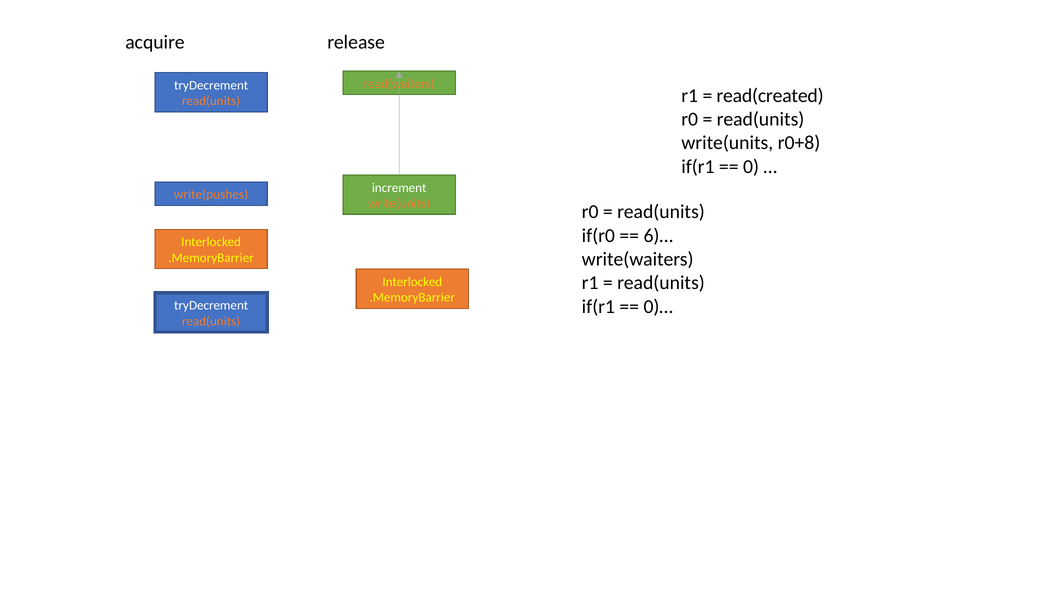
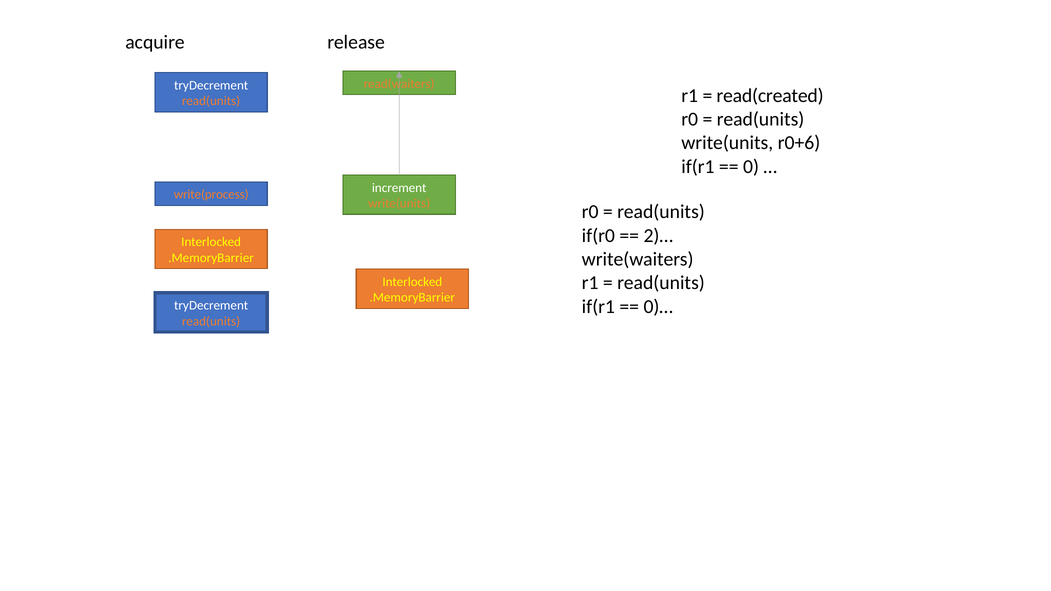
r0+8: r0+8 -> r0+6
write(pushes: write(pushes -> write(process
6)…: 6)… -> 2)…
